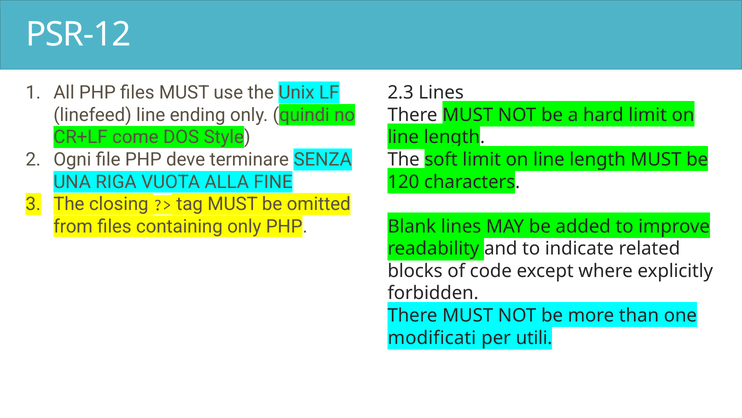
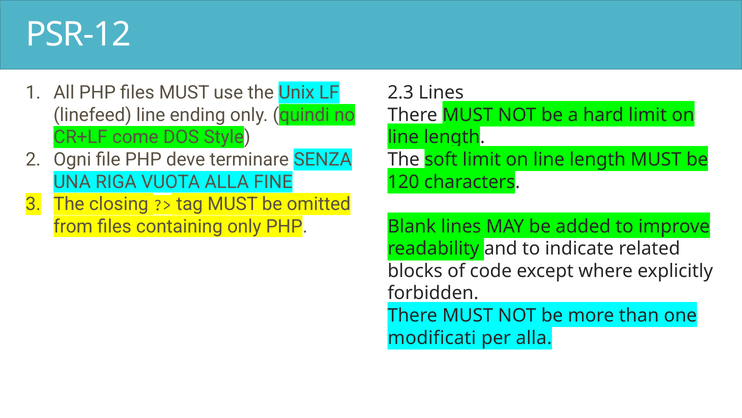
per utili: utili -> alla
